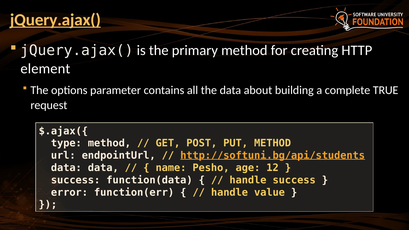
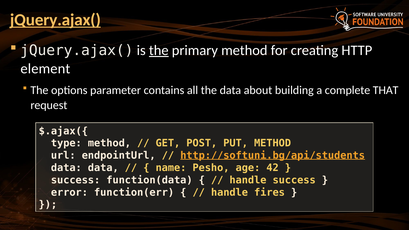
the at (159, 50) underline: none -> present
TRUE: TRUE -> THAT
12: 12 -> 42
value: value -> fires
